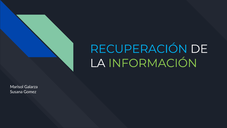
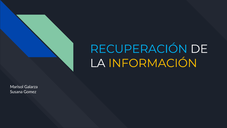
INFORMACIÓN colour: light green -> yellow
